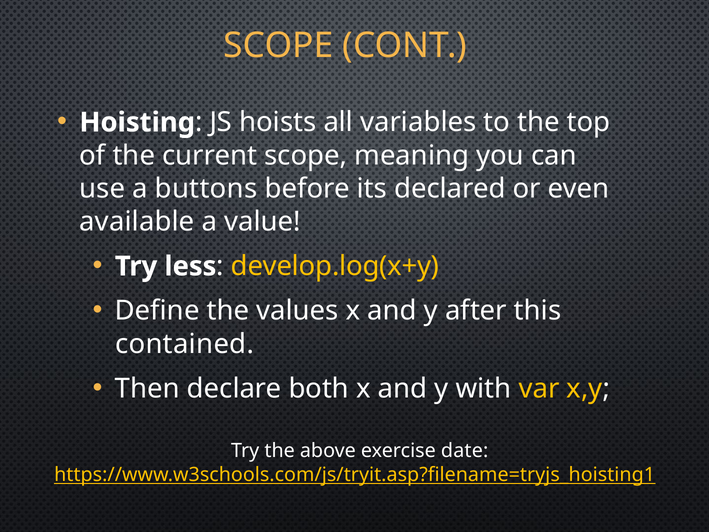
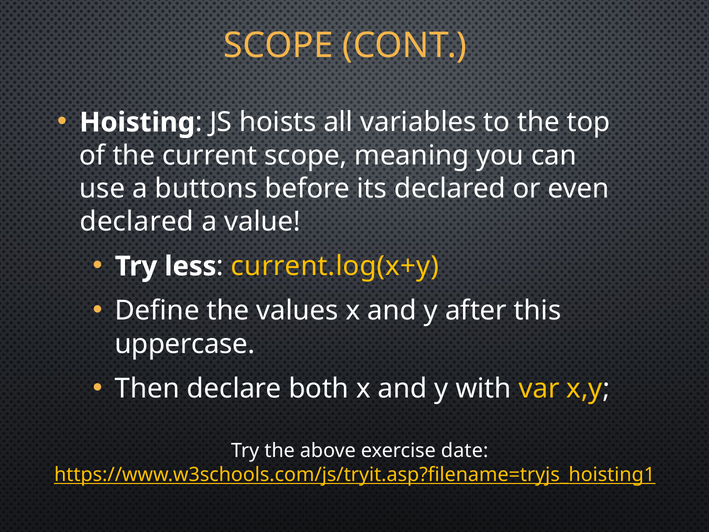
available at (137, 222): available -> declared
develop.log(x+y: develop.log(x+y -> current.log(x+y
contained: contained -> uppercase
